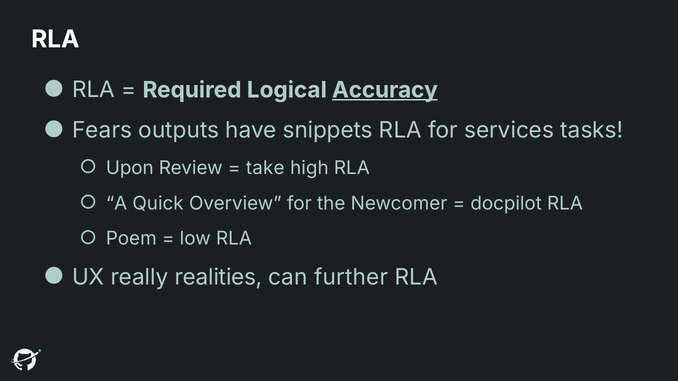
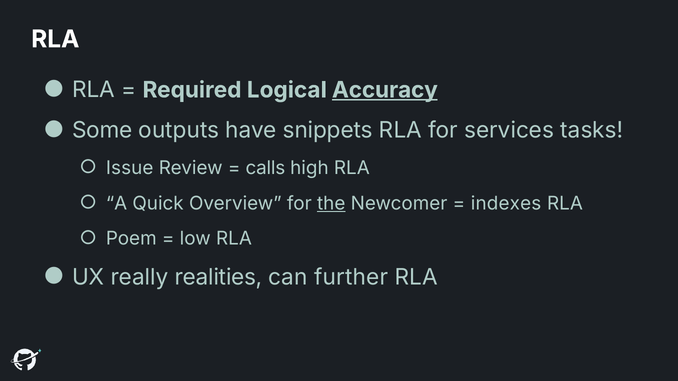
Fears: Fears -> Some
Upon: Upon -> Issue
take: take -> calls
the underline: none -> present
docpilot: docpilot -> indexes
